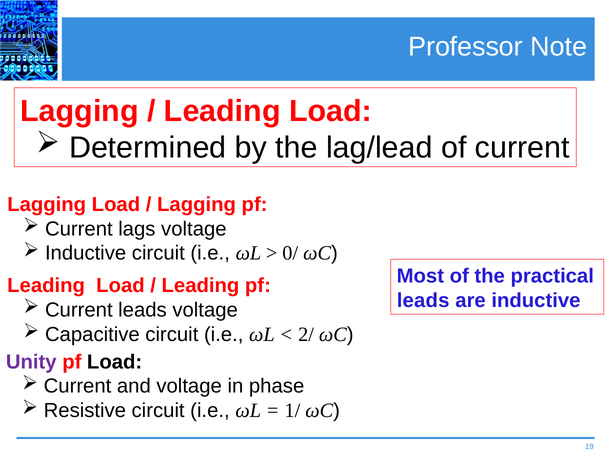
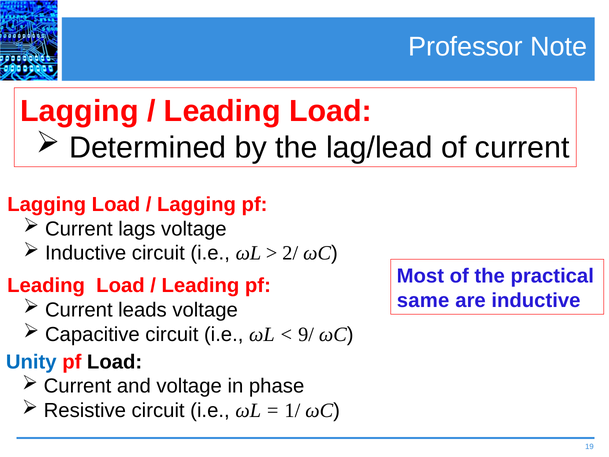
0/: 0/ -> 2/
leads at (423, 300): leads -> same
2/: 2/ -> 9/
Unity colour: purple -> blue
